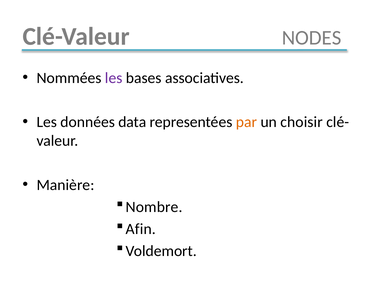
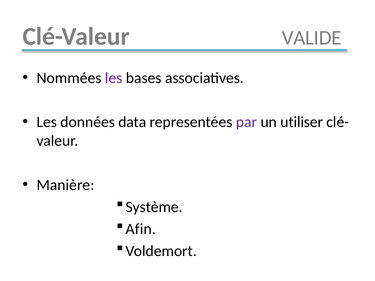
NODES: NODES -> VALIDE
par colour: orange -> purple
choisir: choisir -> utiliser
Nombre: Nombre -> Système
